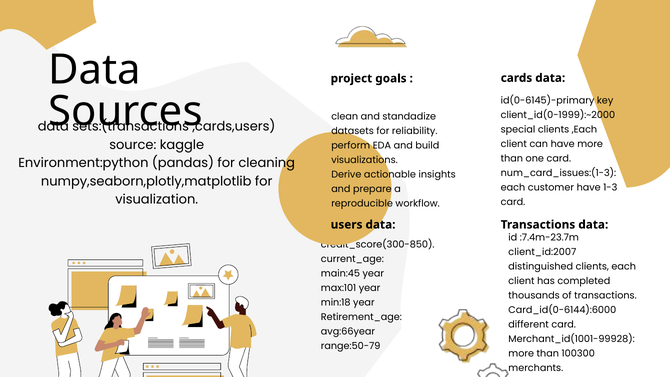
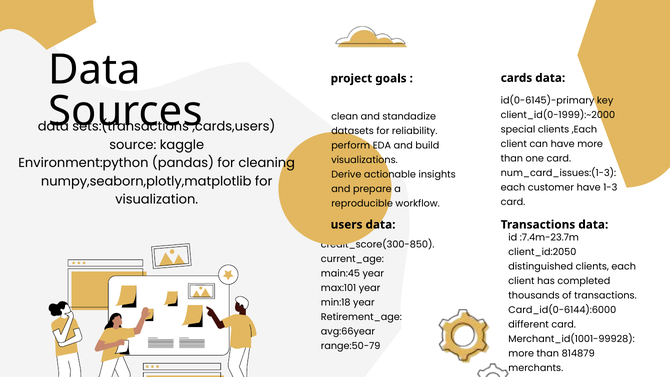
client_id:2007: client_id:2007 -> client_id:2050
100300: 100300 -> 814879
